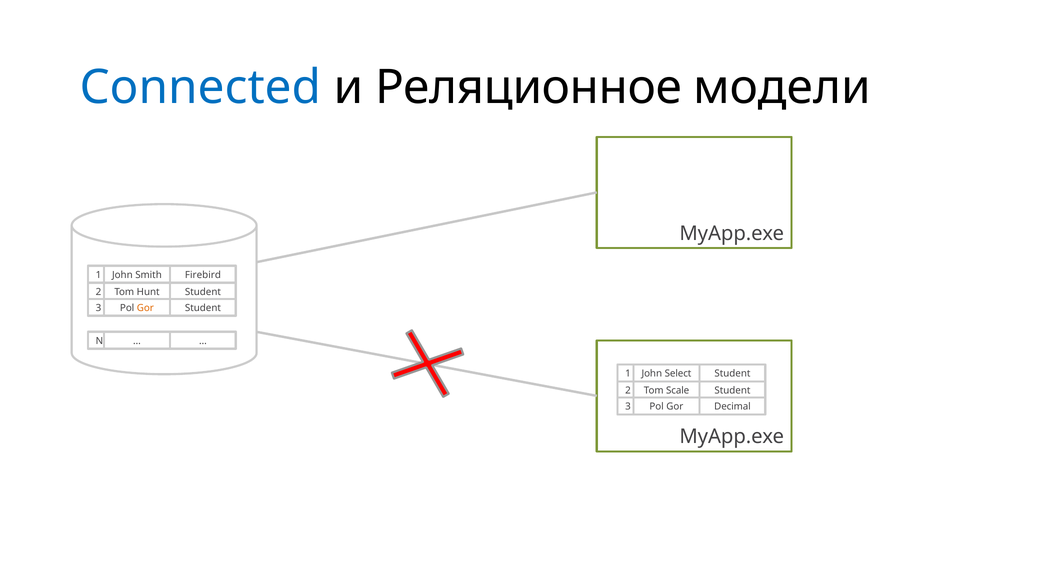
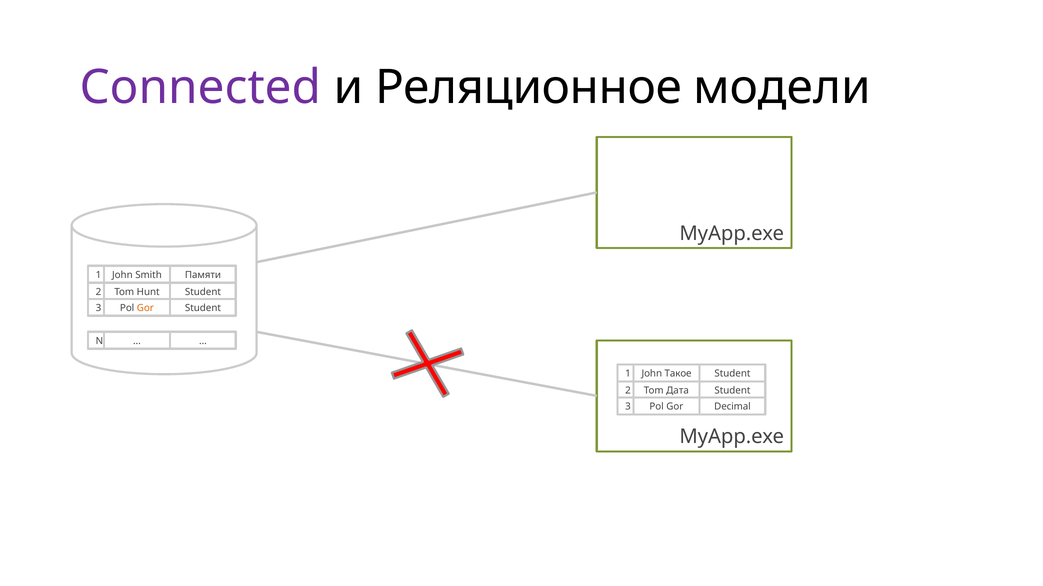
Connected colour: blue -> purple
Firebird: Firebird -> Памяти
Select: Select -> Такое
Scale: Scale -> Дата
